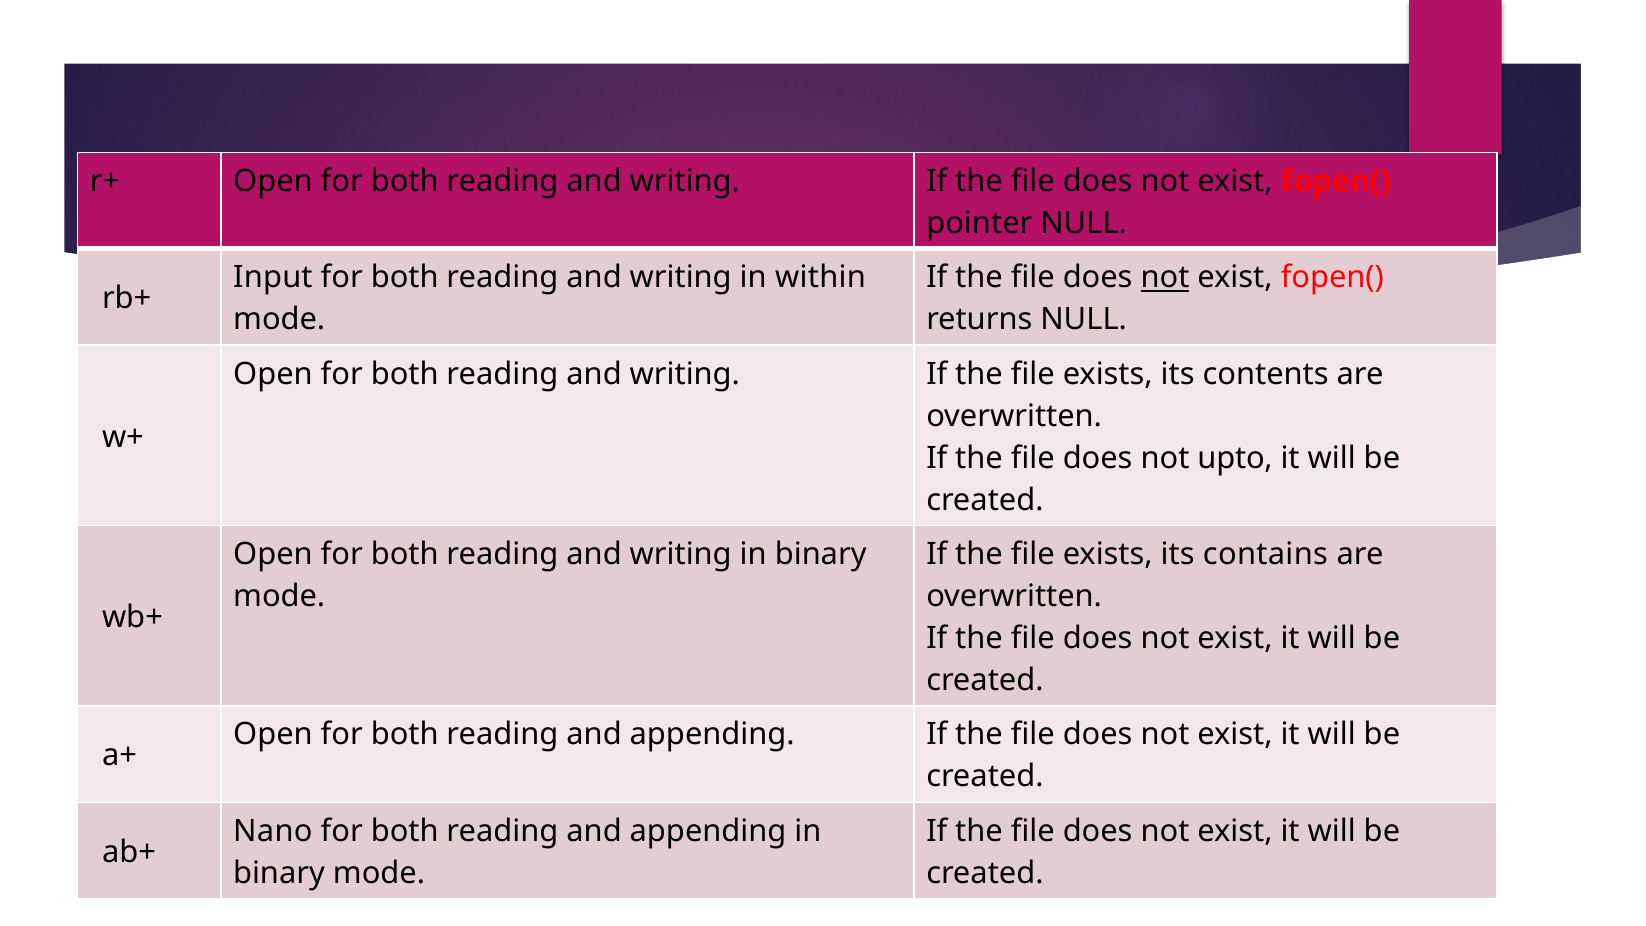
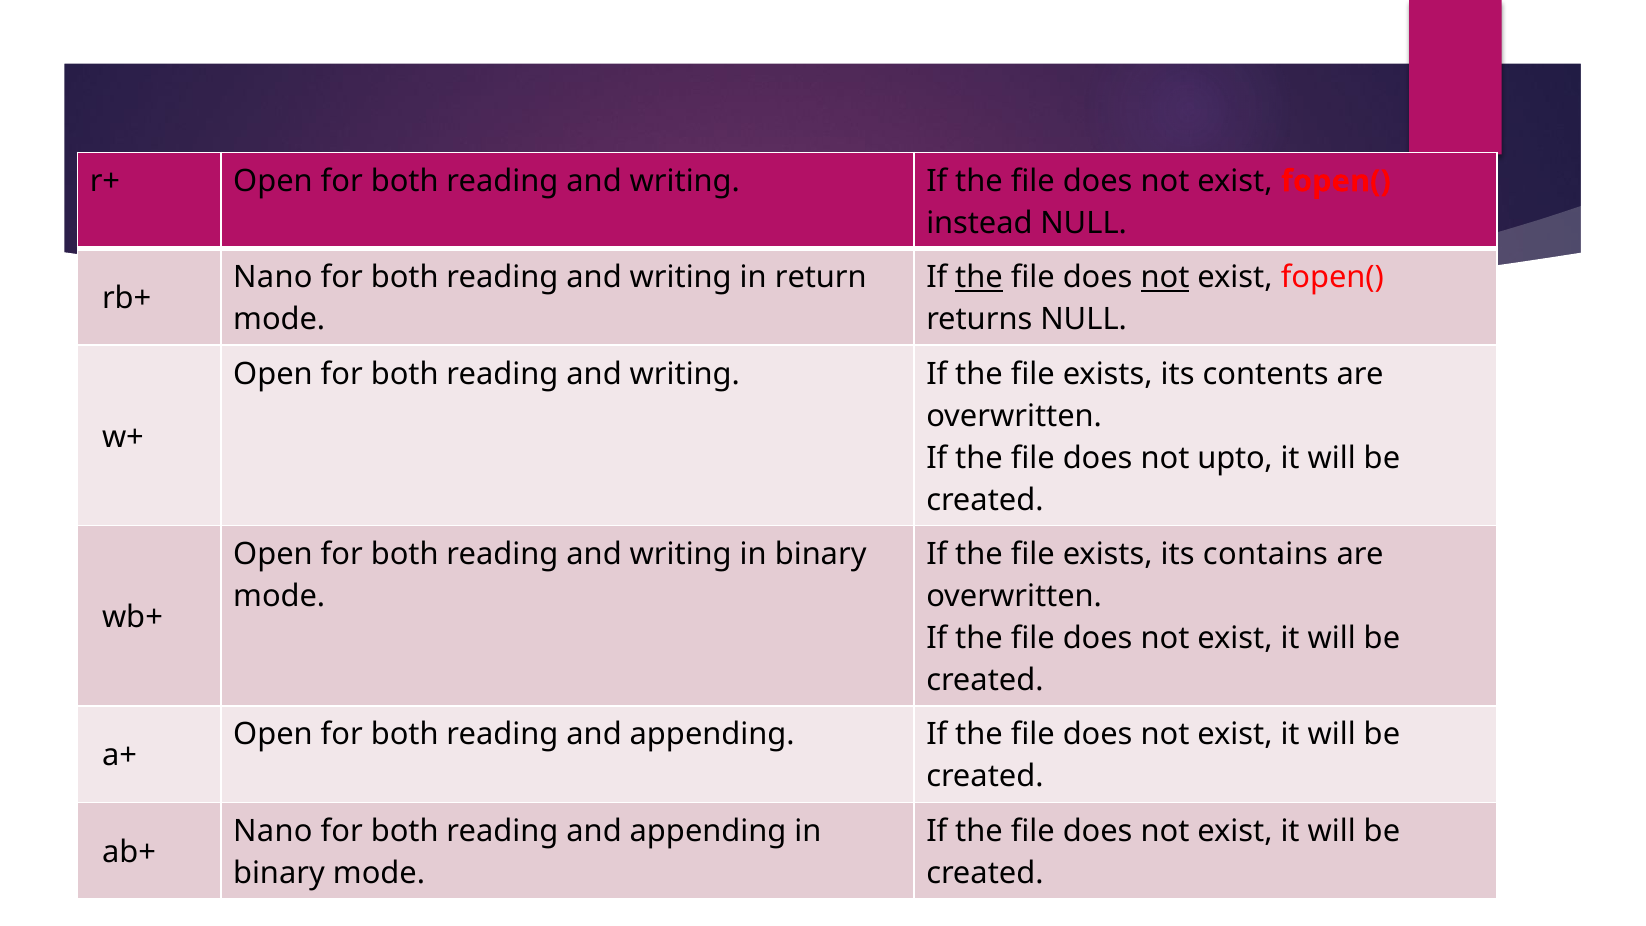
pointer: pointer -> instead
Input at (273, 278): Input -> Nano
within: within -> return
the at (979, 278) underline: none -> present
